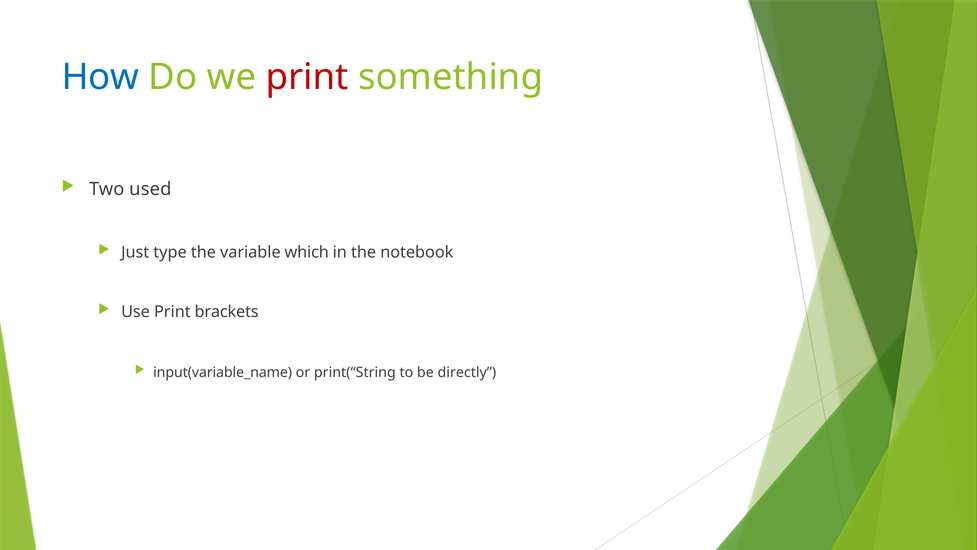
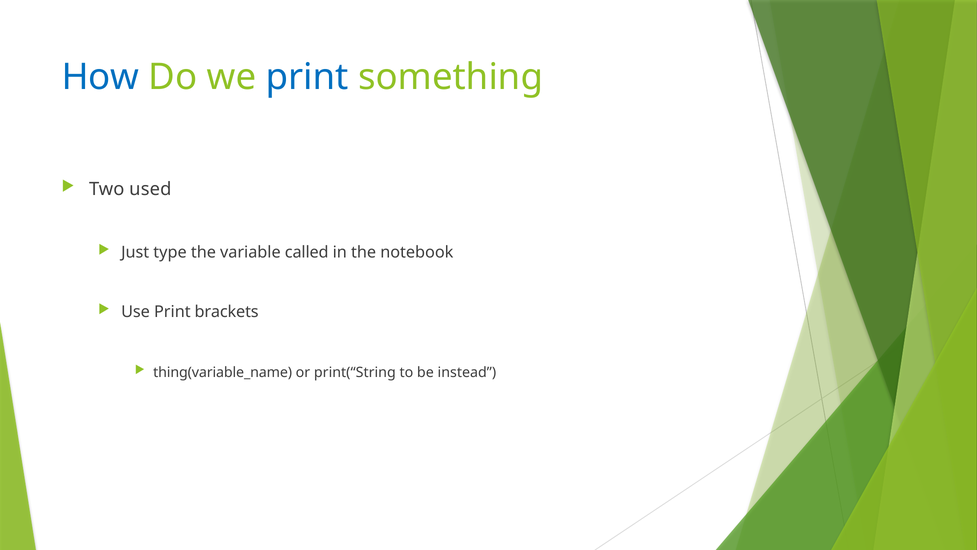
print at (307, 77) colour: red -> blue
which: which -> called
input(variable_name: input(variable_name -> thing(variable_name
directly: directly -> instead
